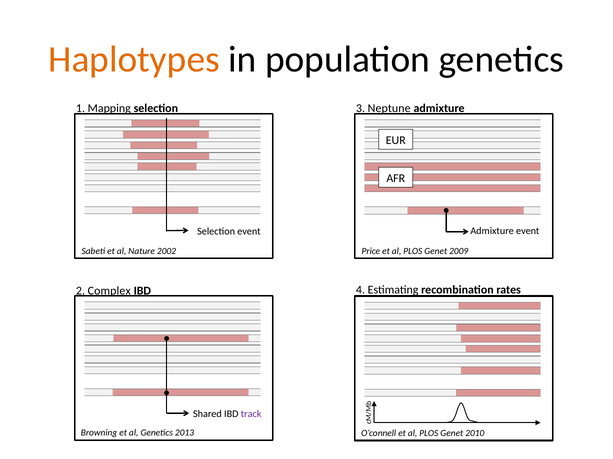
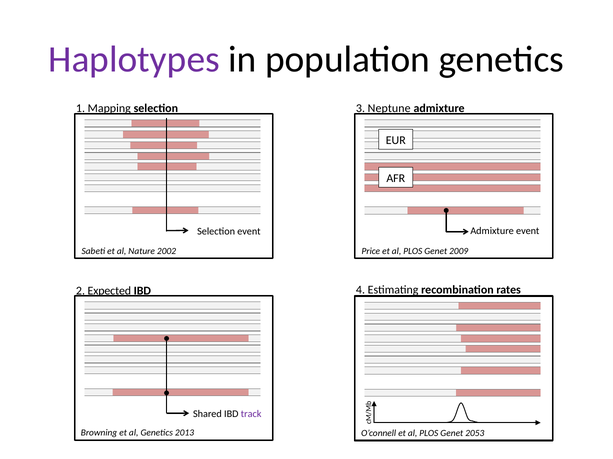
Haplotypes colour: orange -> purple
Complex: Complex -> Expected
2010: 2010 -> 2053
